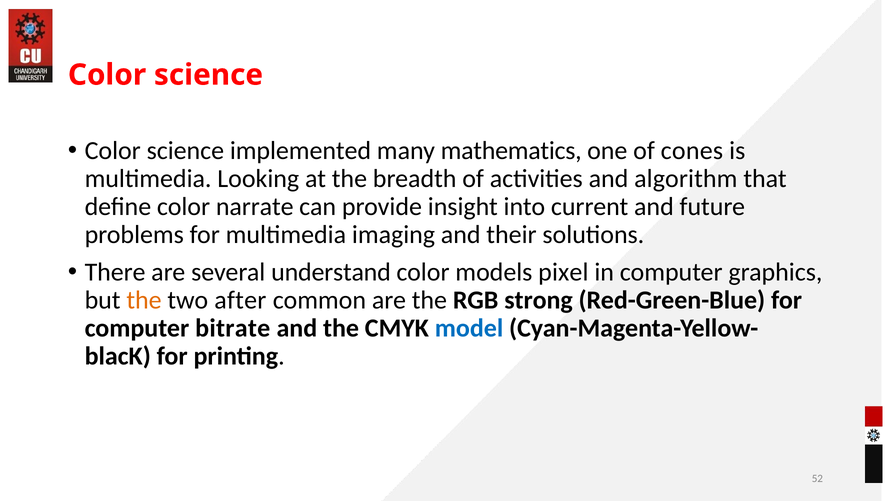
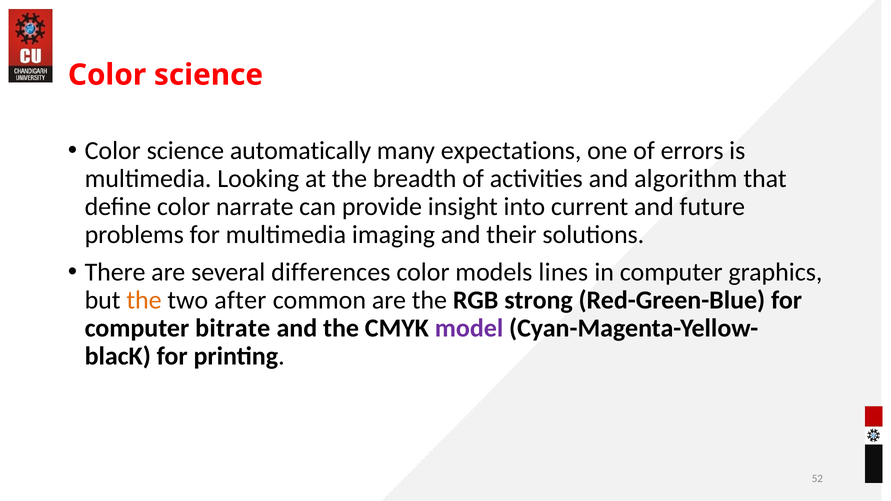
implemented: implemented -> automatically
mathematics: mathematics -> expectations
cones: cones -> errors
understand: understand -> differences
pixel: pixel -> lines
model colour: blue -> purple
